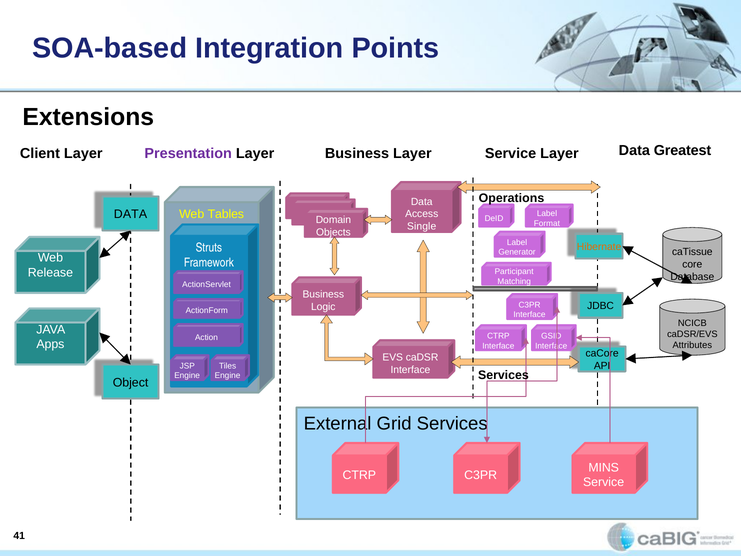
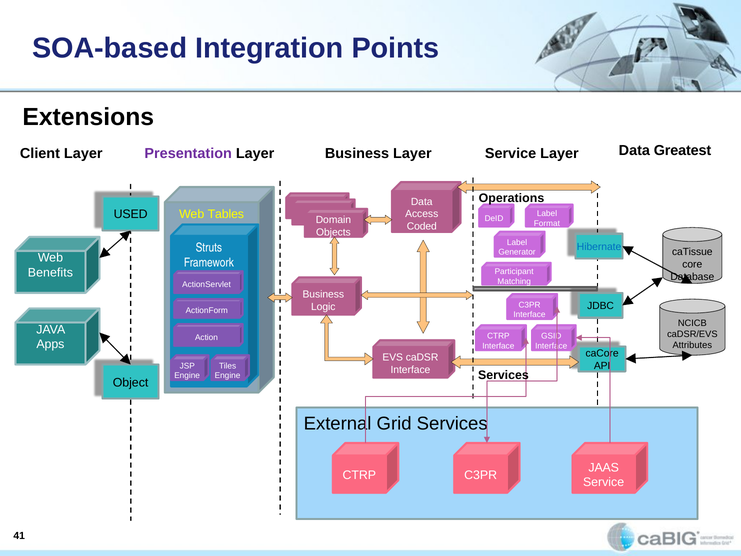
DATA at (130, 214): DATA -> USED
Single: Single -> Coded
Hibernate colour: orange -> blue
Release: Release -> Benefits
MINS: MINS -> JAAS
